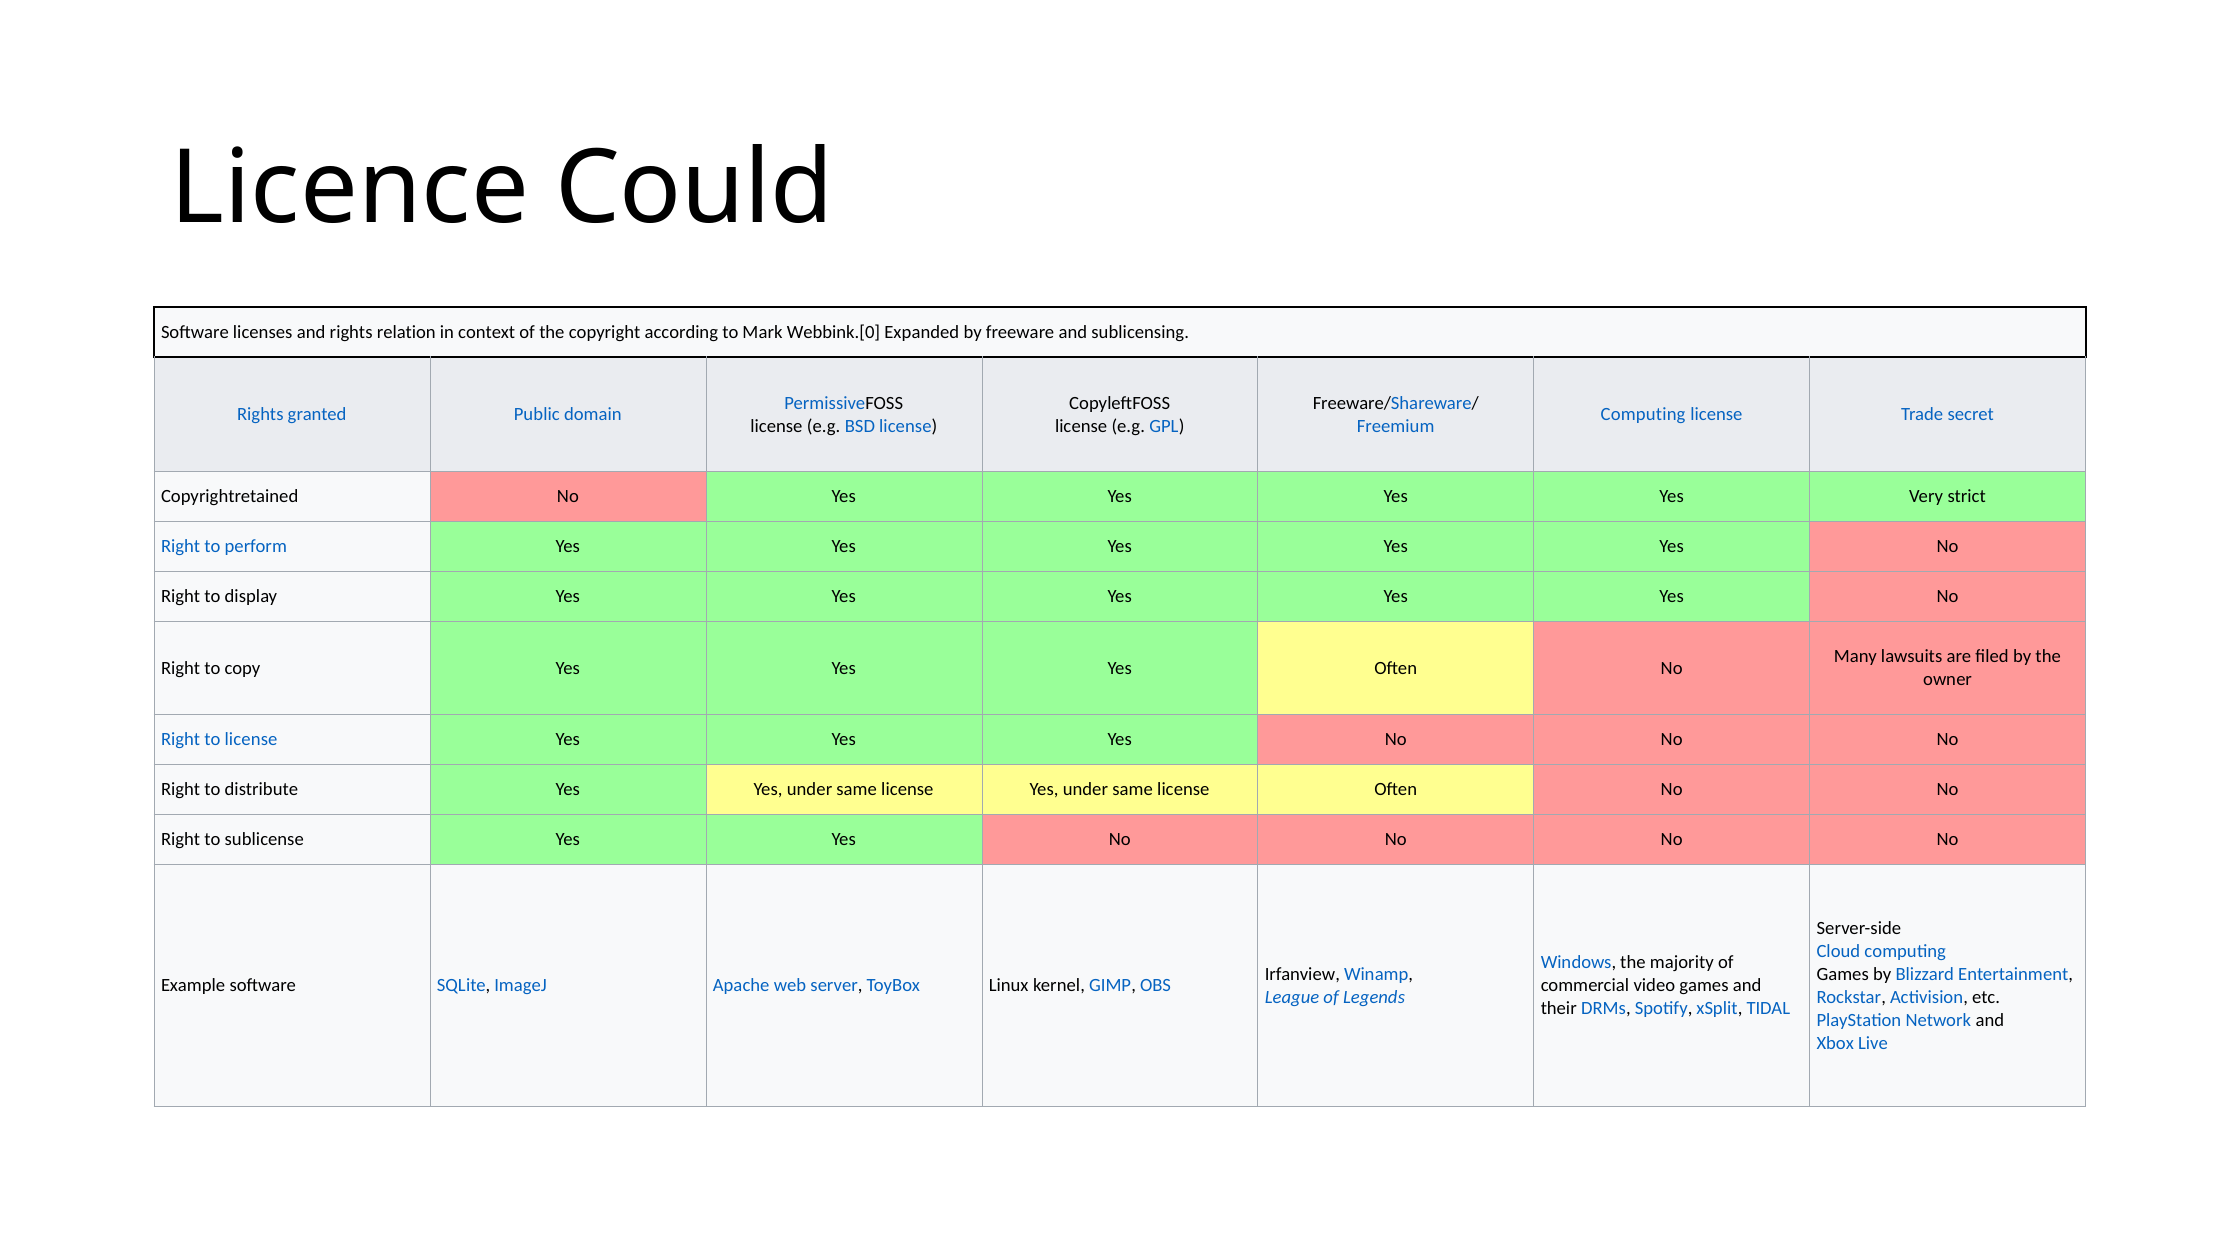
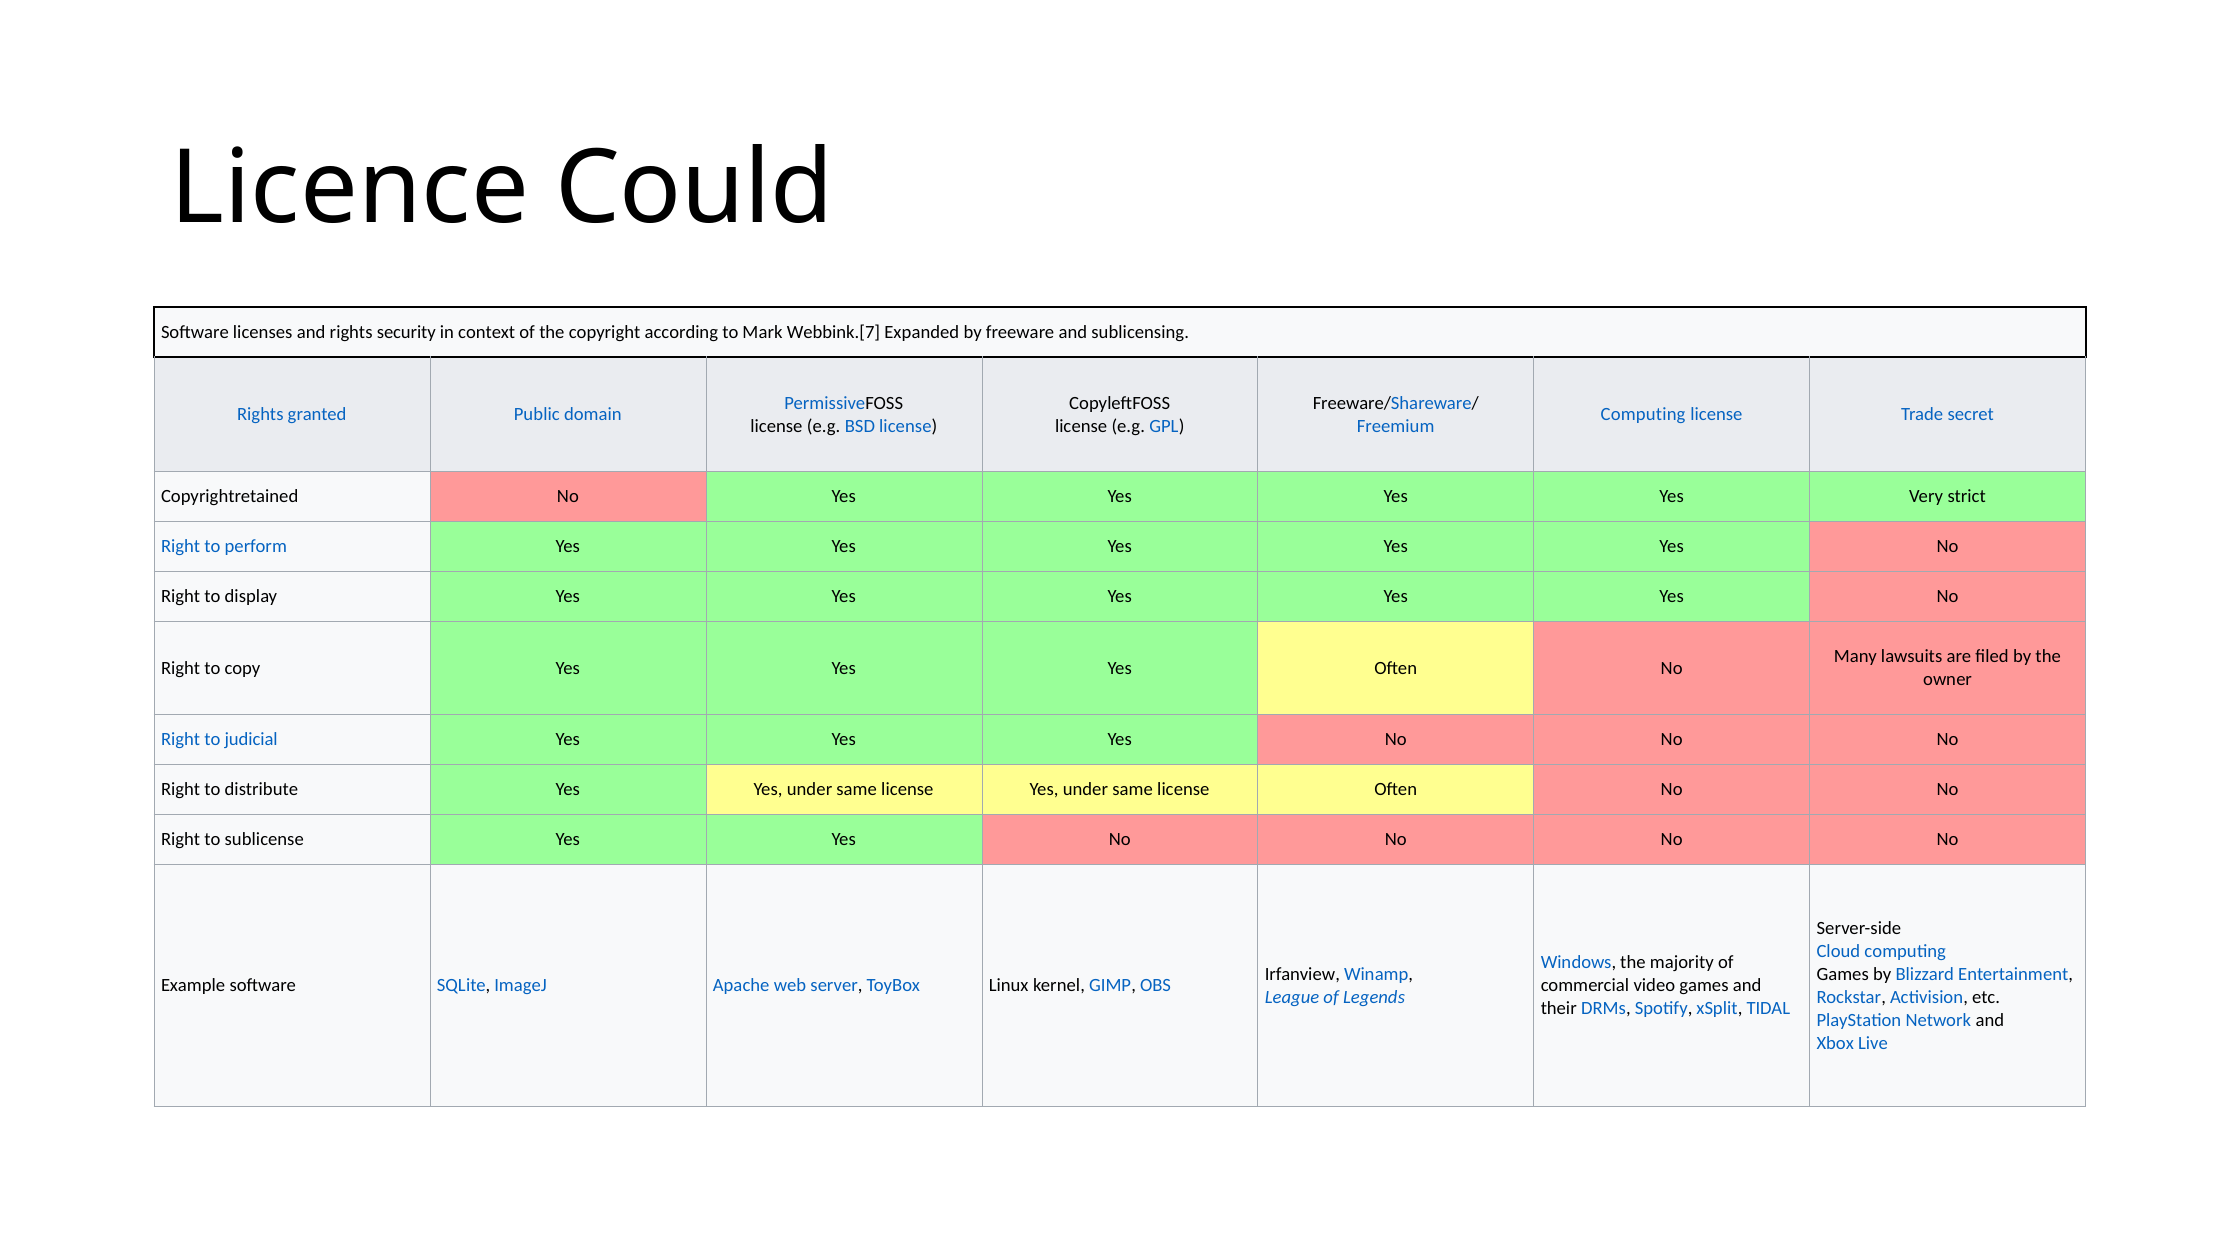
relation: relation -> security
Webbink.[0: Webbink.[0 -> Webbink.[7
to license: license -> judicial
